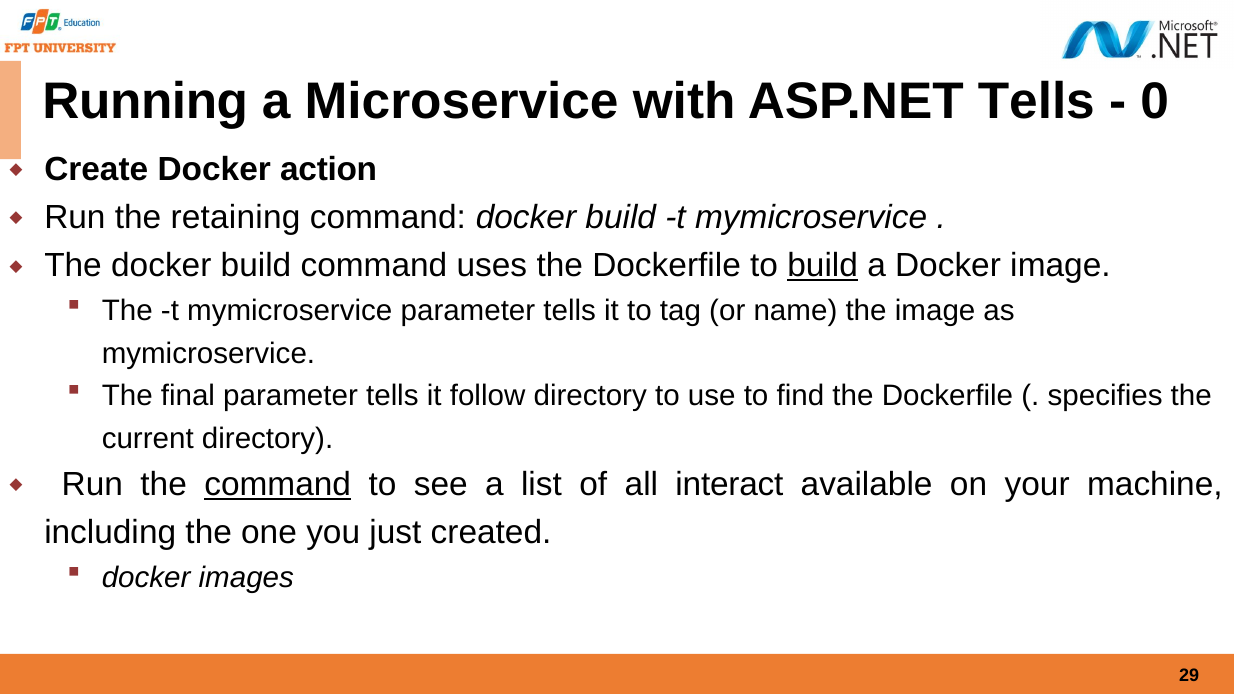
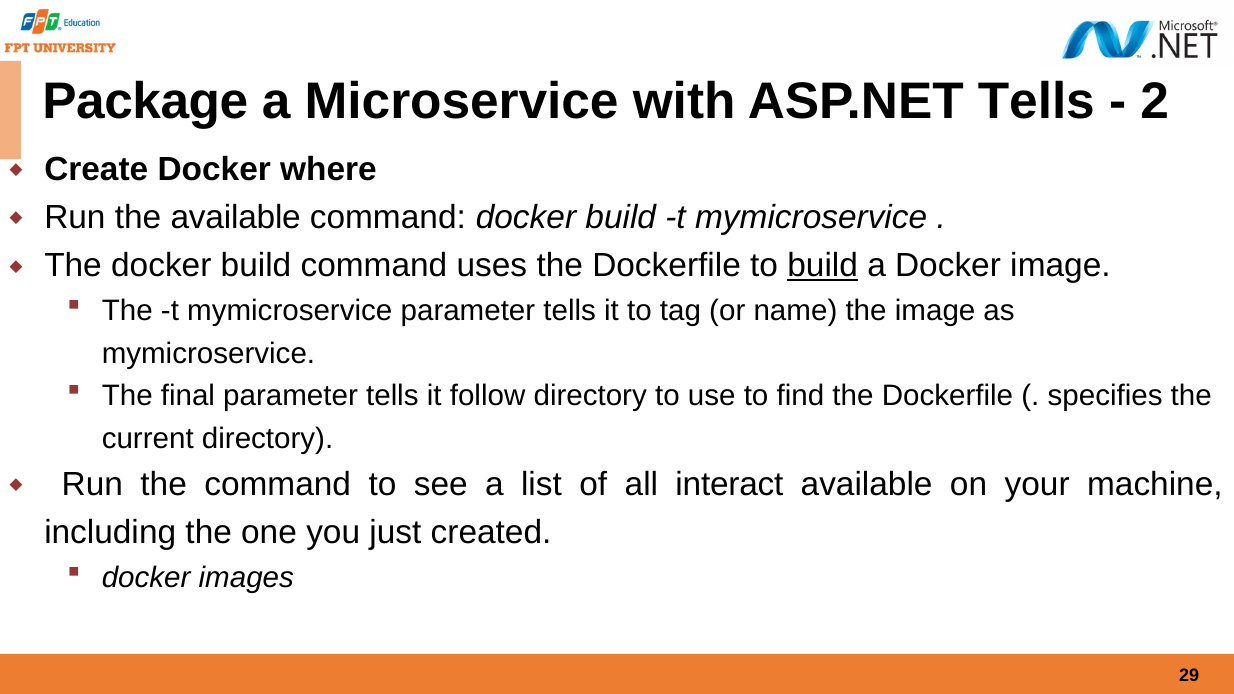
Running: Running -> Package
0: 0 -> 2
action: action -> where
the retaining: retaining -> available
command at (278, 485) underline: present -> none
